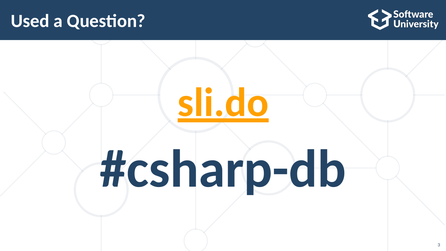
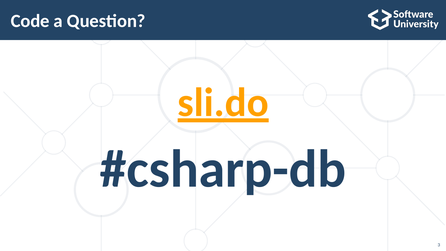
Used: Used -> Code
